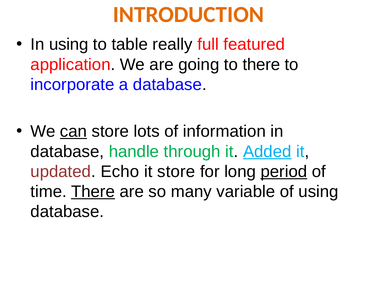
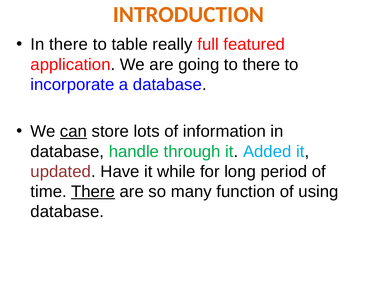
In using: using -> there
Added underline: present -> none
Echo: Echo -> Have
it store: store -> while
period underline: present -> none
variable: variable -> function
